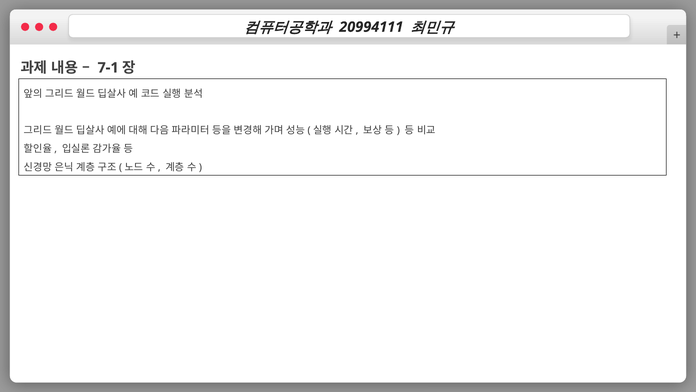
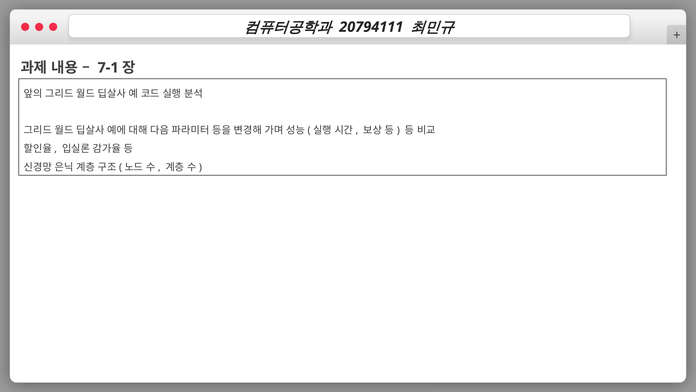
20994111: 20994111 -> 20794111
